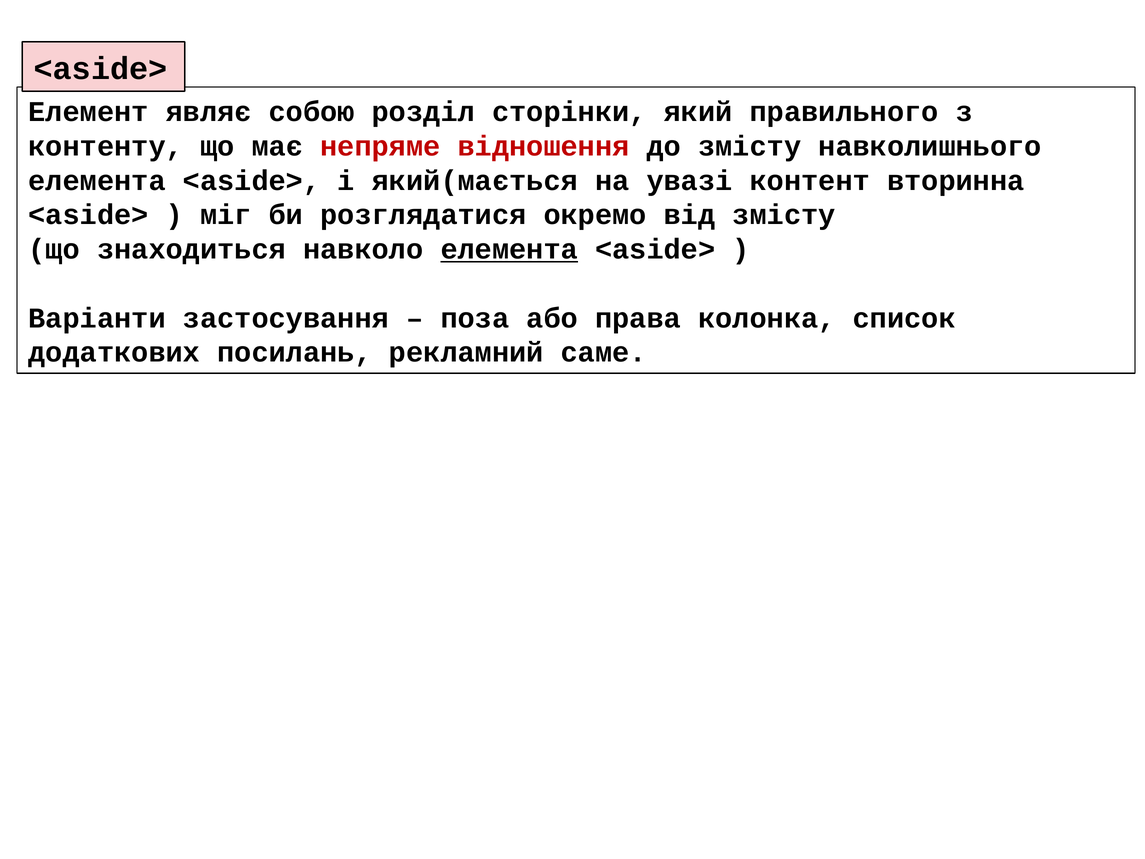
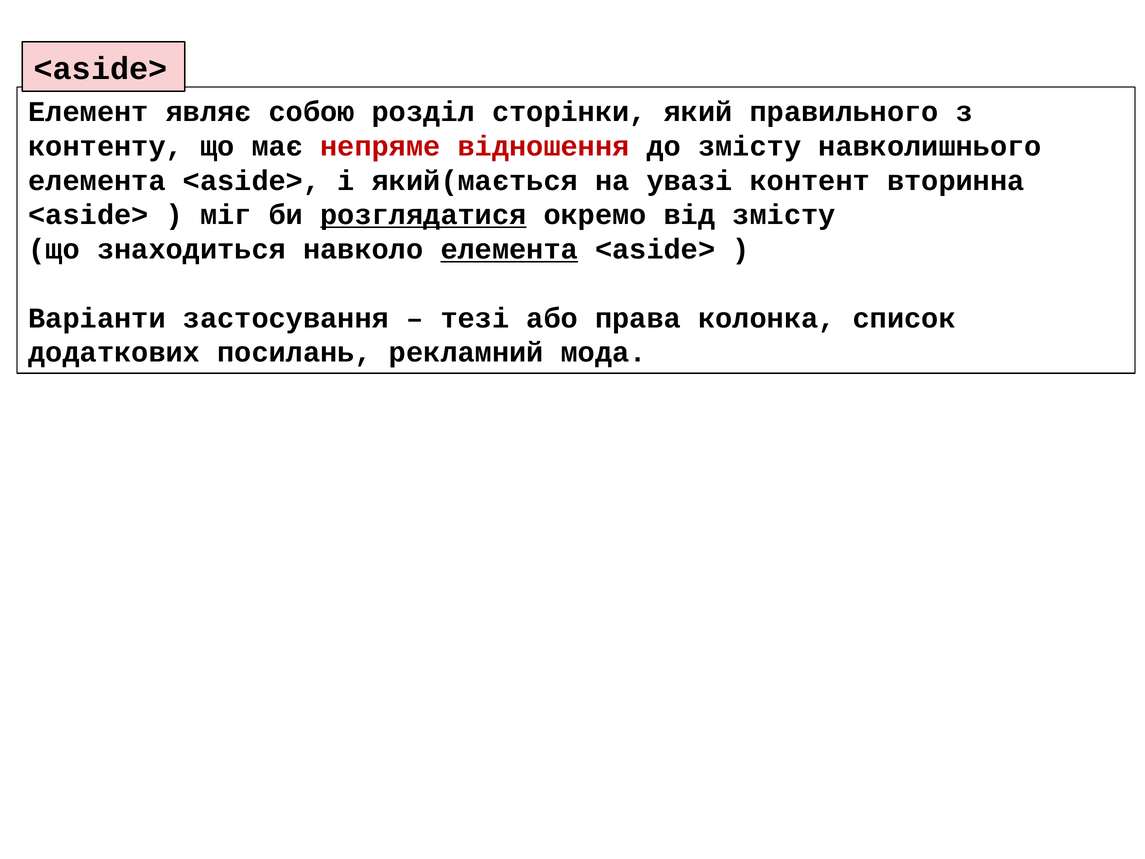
розглядатися underline: none -> present
поза: поза -> тезі
саме: саме -> мода
